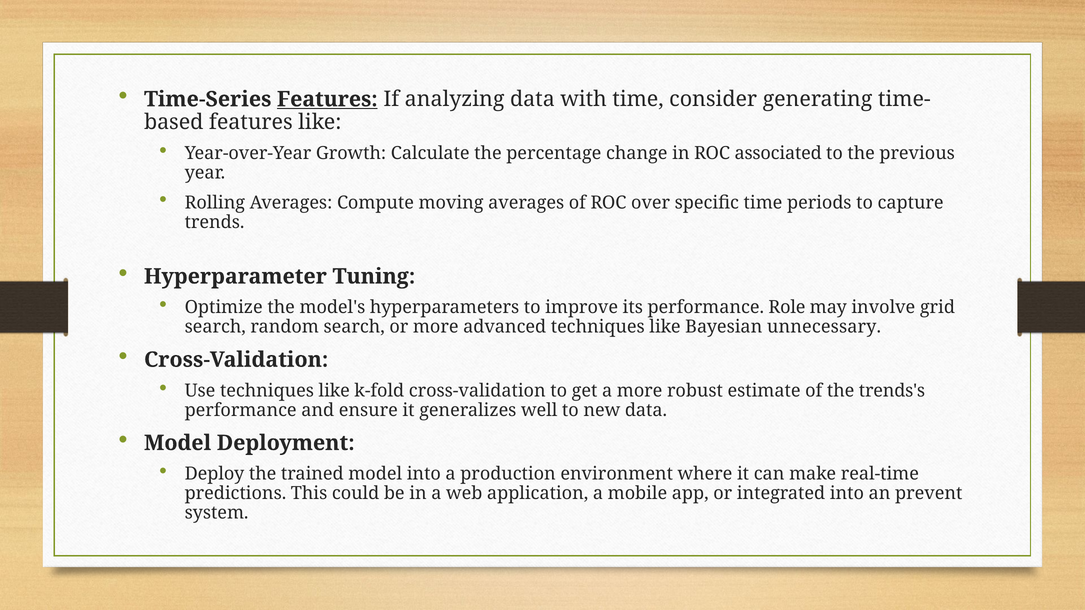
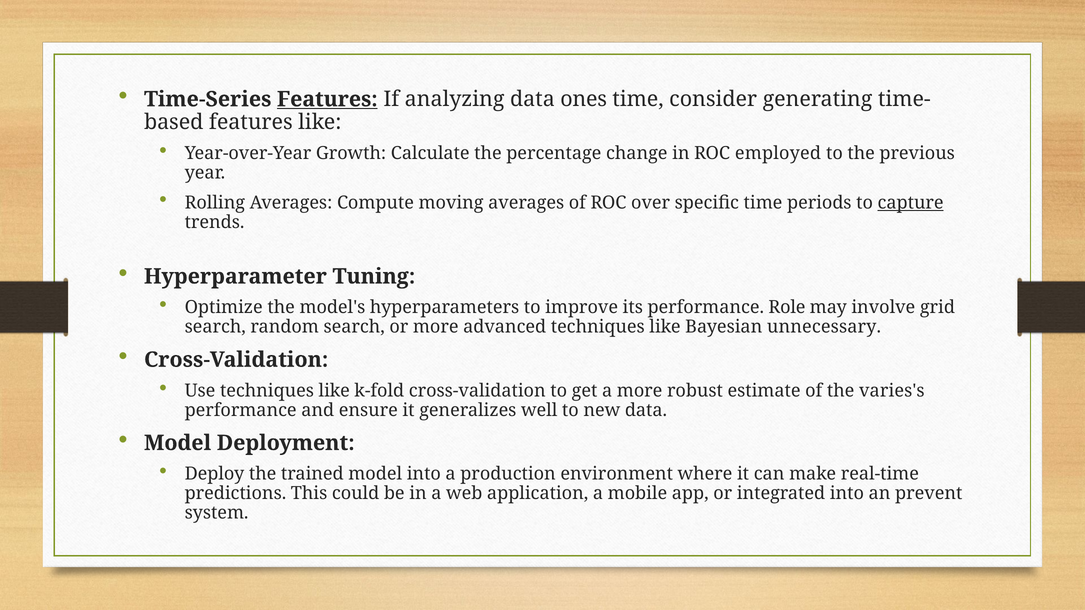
with: with -> ones
associated: associated -> employed
capture underline: none -> present
trends's: trends's -> varies's
